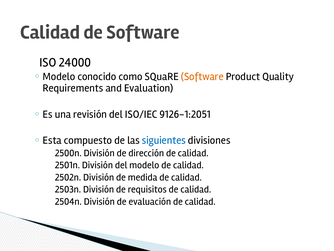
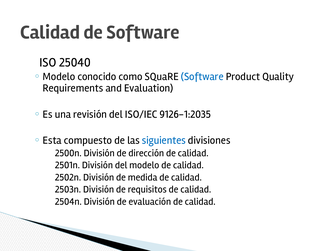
24000: 24000 -> 25040
Software at (202, 77) colour: orange -> blue
9126-1:2051: 9126-1:2051 -> 9126-1:2035
